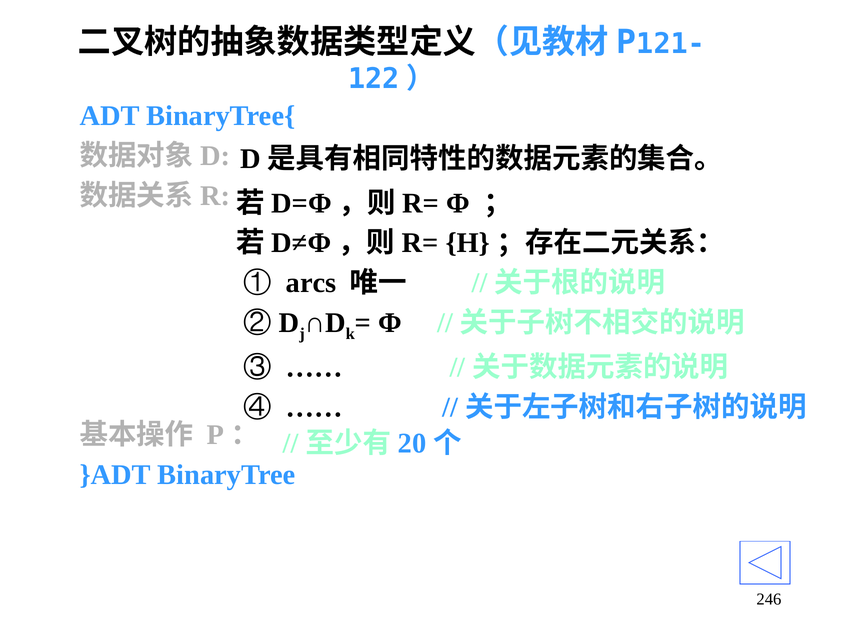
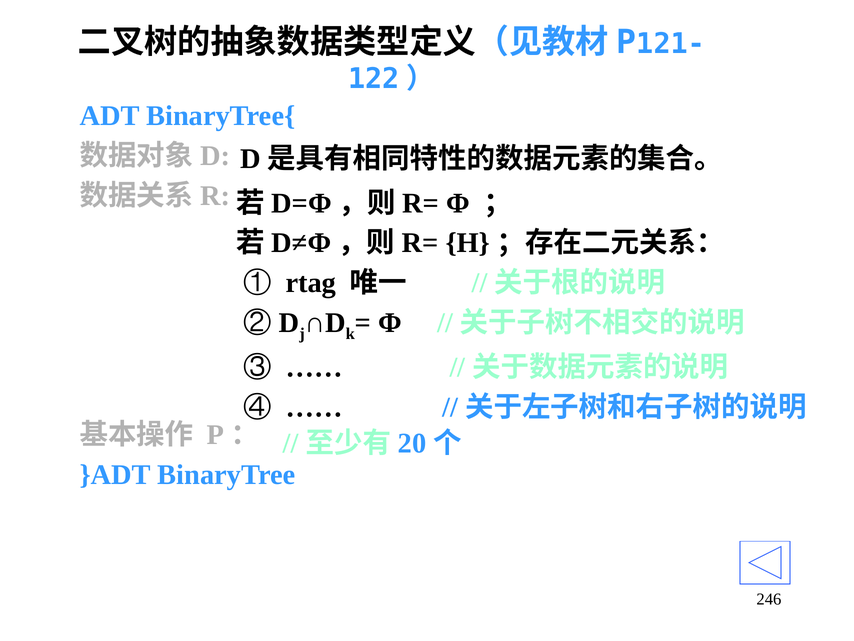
arcs: arcs -> rtag
